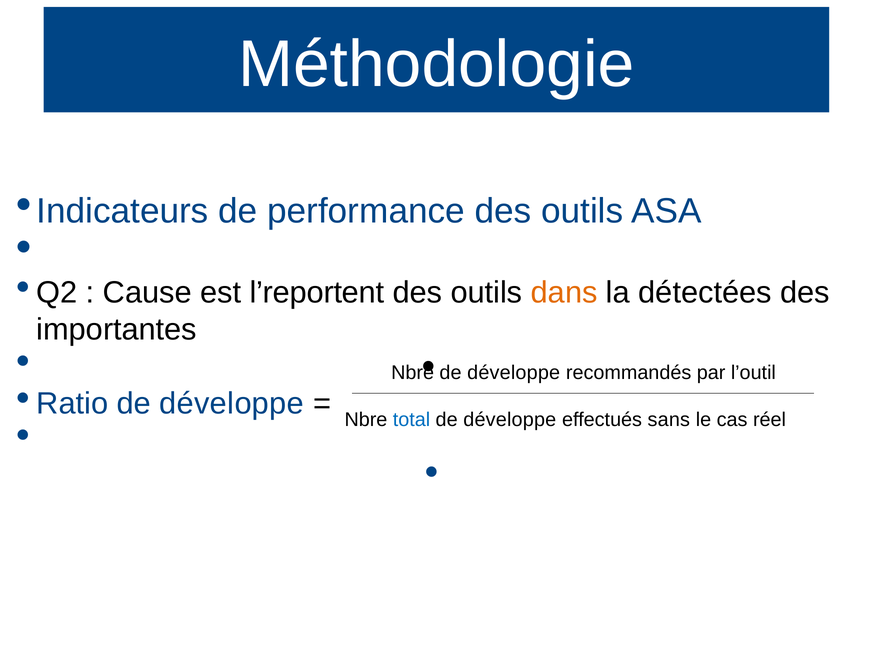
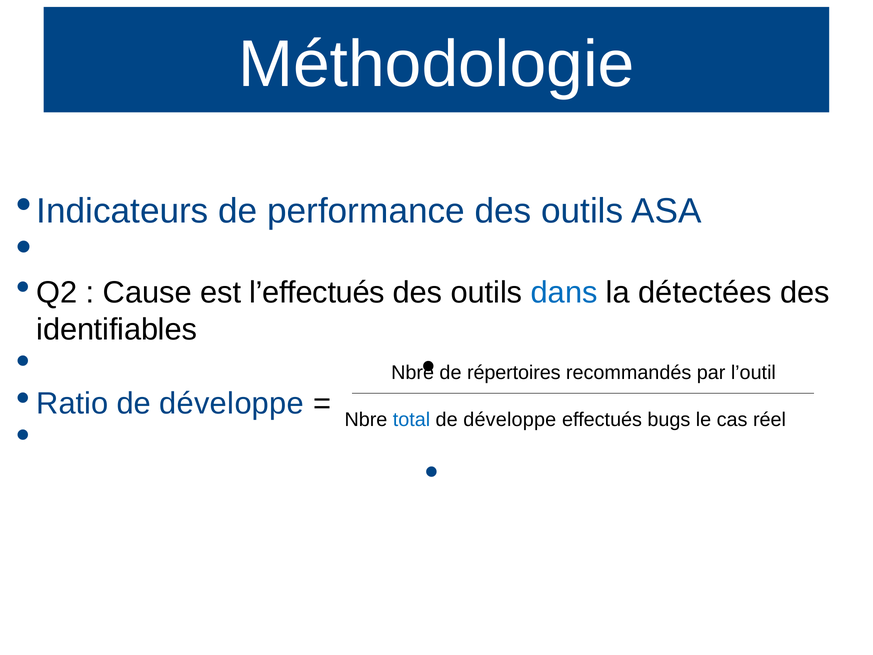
l’reportent: l’reportent -> l’effectués
dans colour: orange -> blue
importantes: importantes -> identifiables
développe at (514, 373): développe -> répertoires
sans: sans -> bugs
